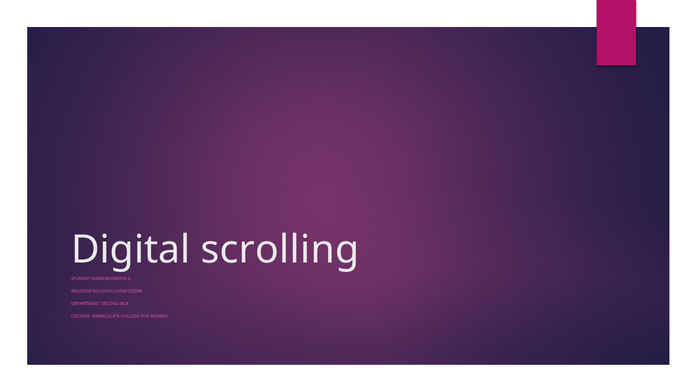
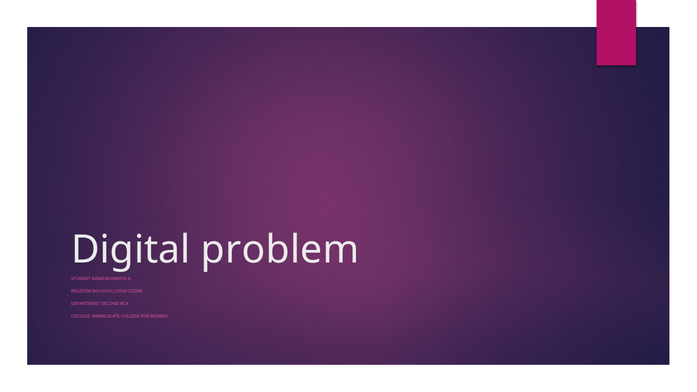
scrolling: scrolling -> problem
